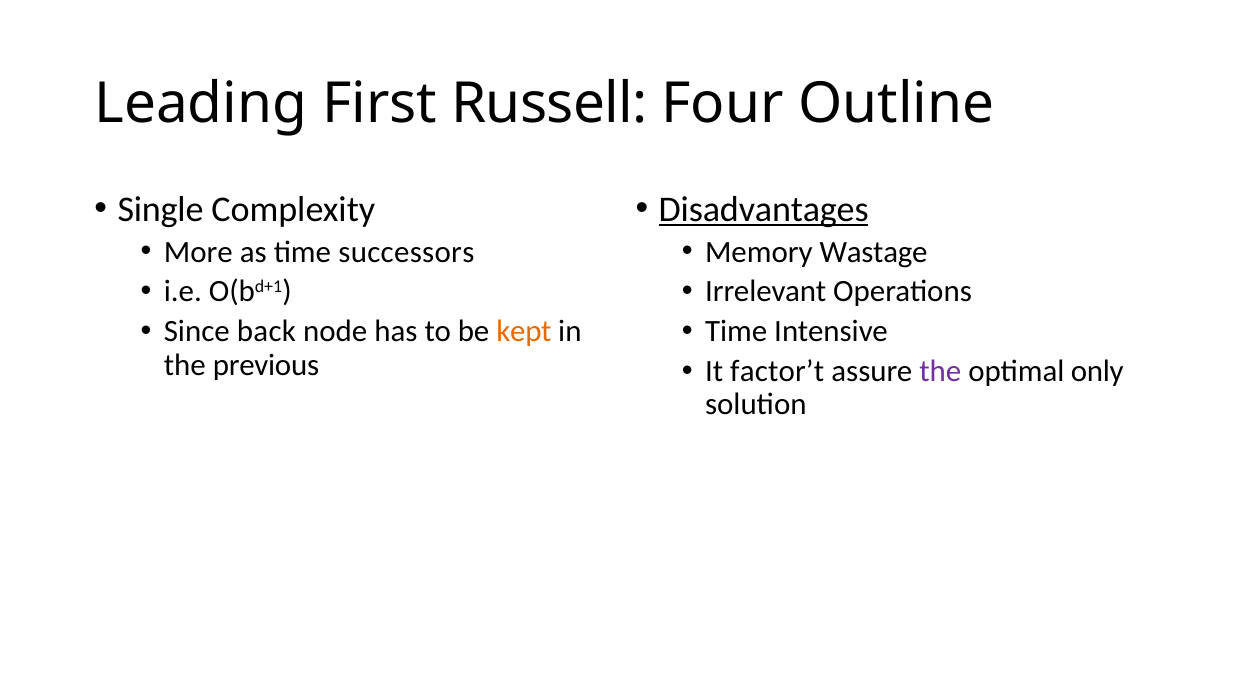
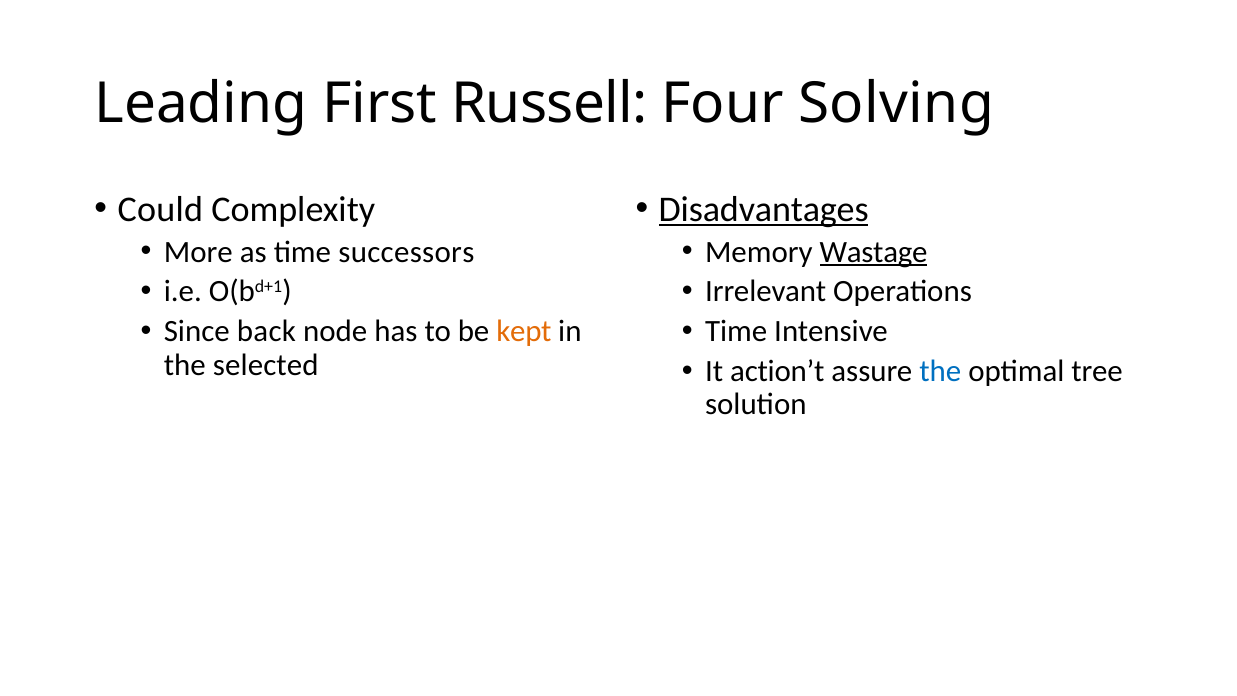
Outline: Outline -> Solving
Single: Single -> Could
Wastage underline: none -> present
previous: previous -> selected
factor’t: factor’t -> action’t
the at (940, 371) colour: purple -> blue
only: only -> tree
